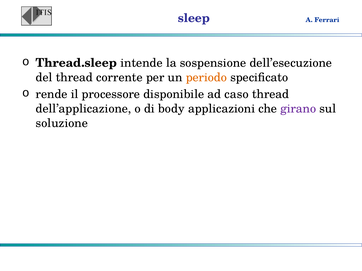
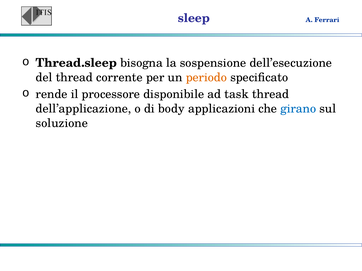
intende: intende -> bisogna
caso: caso -> task
girano colour: purple -> blue
